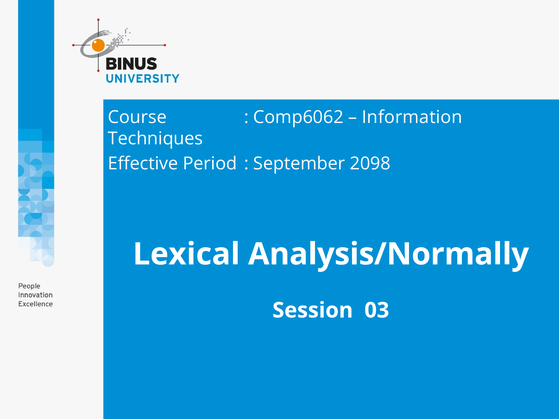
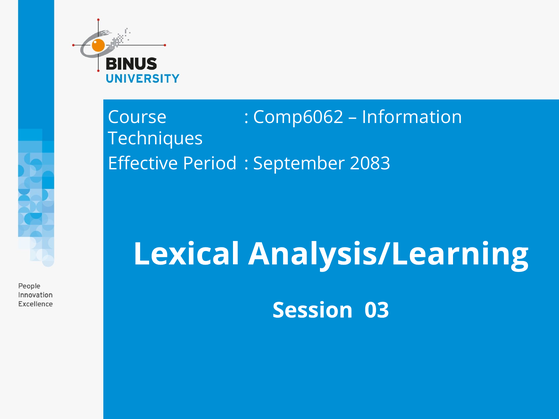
2098: 2098 -> 2083
Analysis/Normally: Analysis/Normally -> Analysis/Learning
